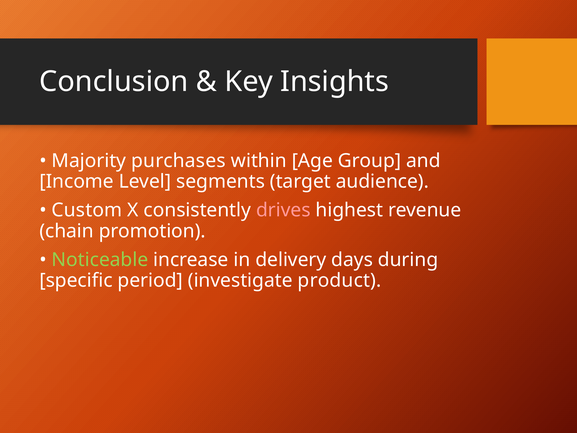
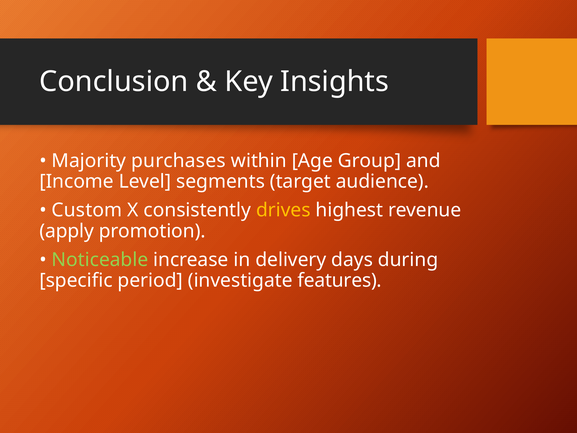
drives colour: pink -> yellow
chain: chain -> apply
product: product -> features
